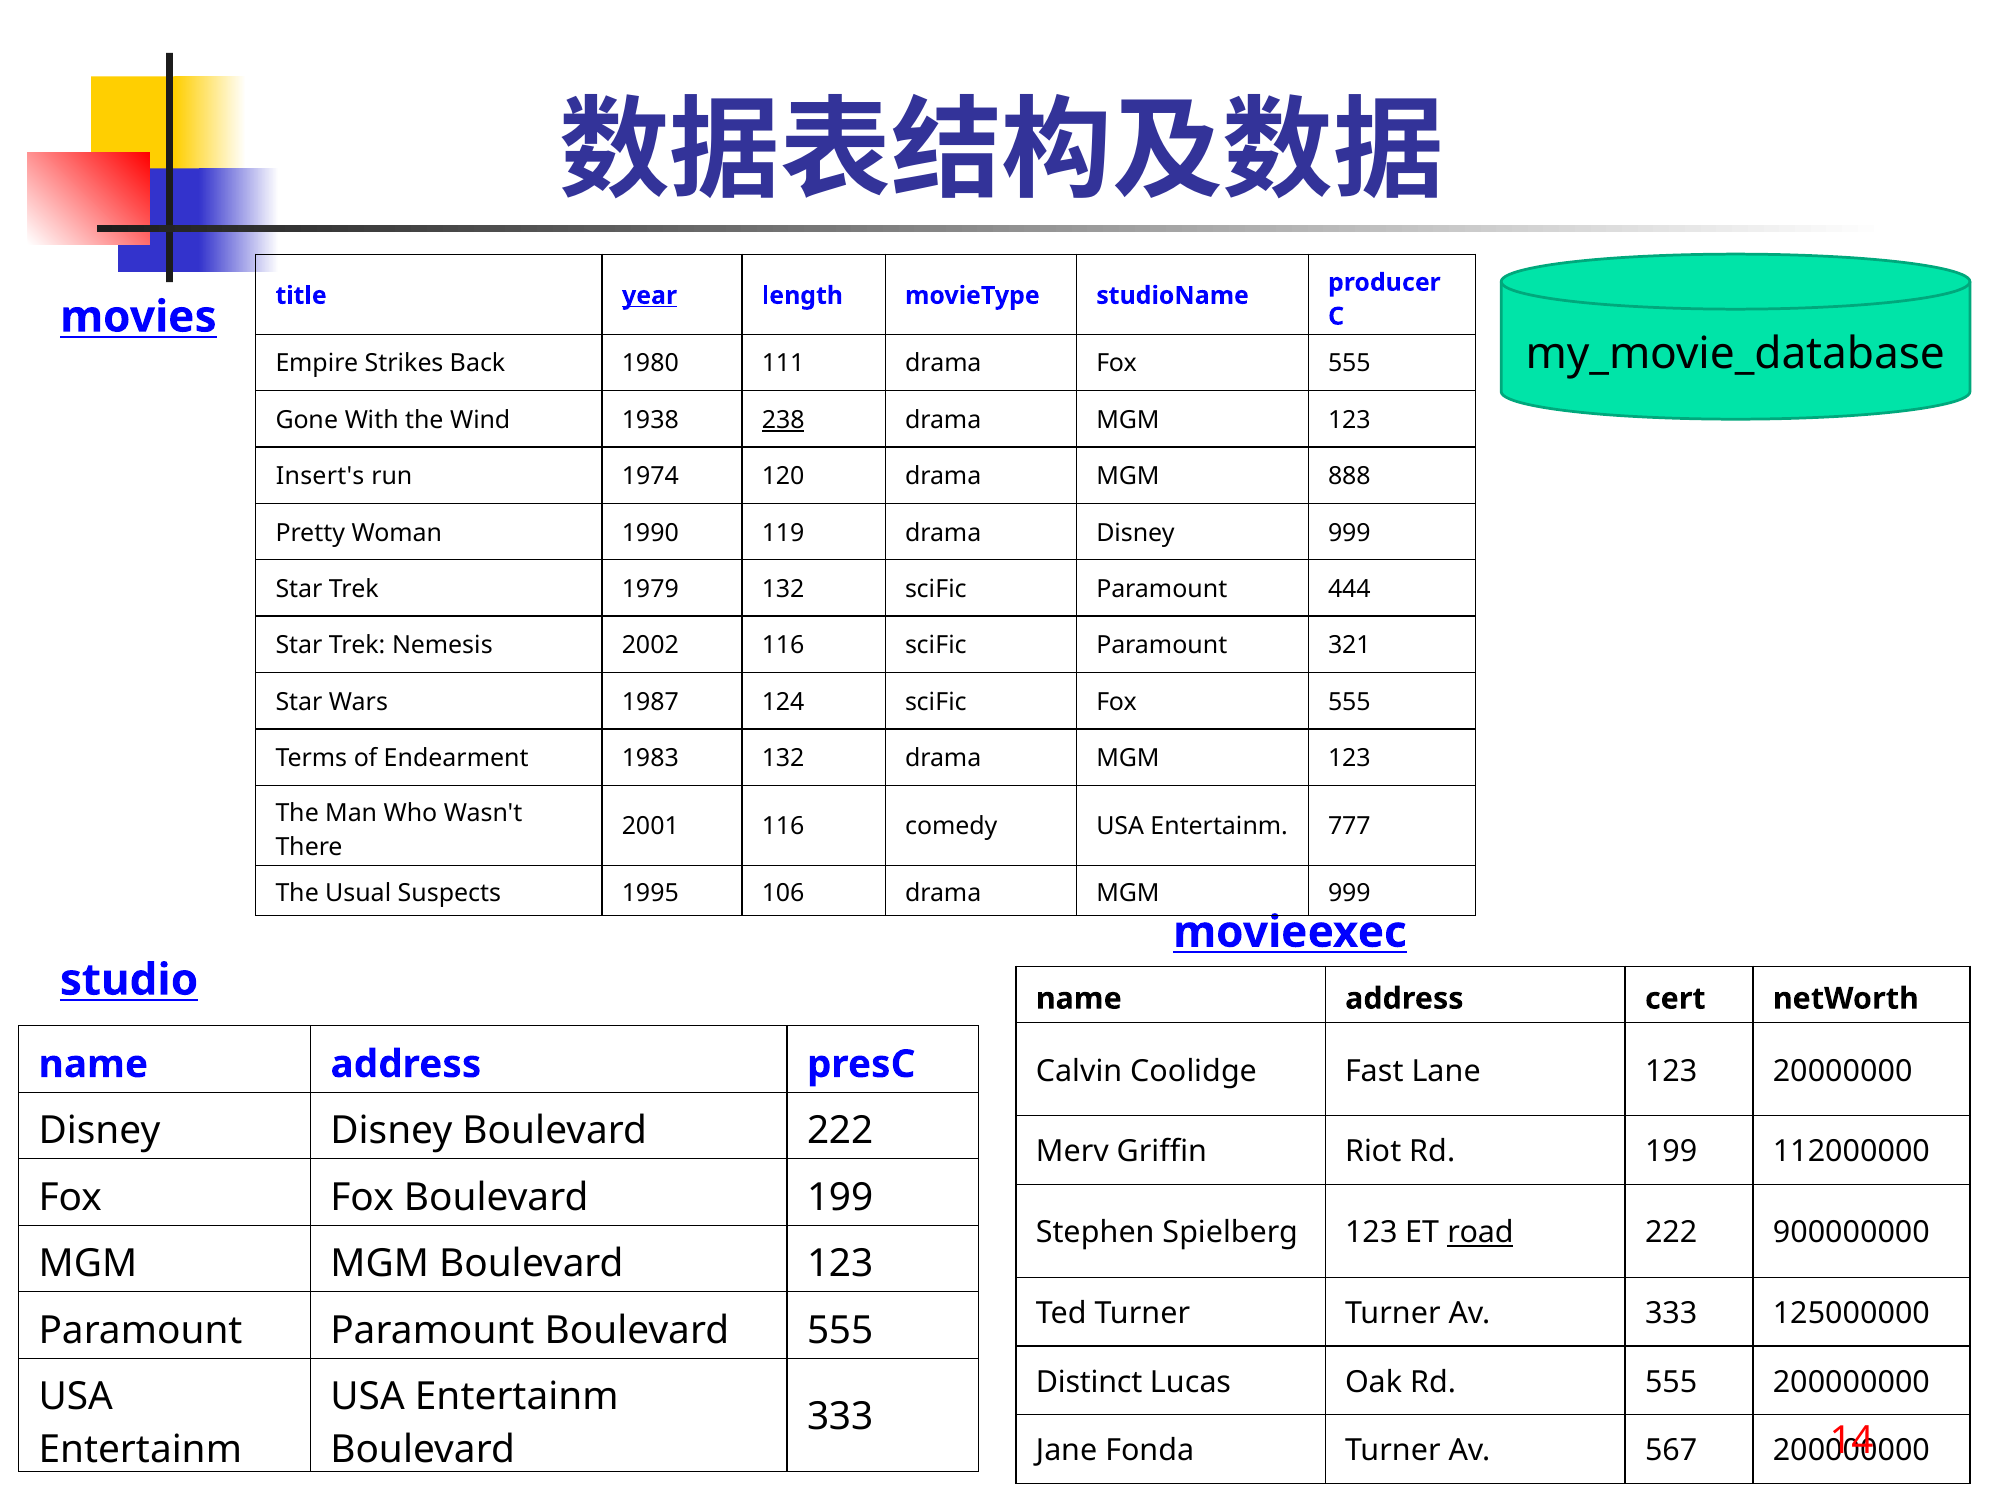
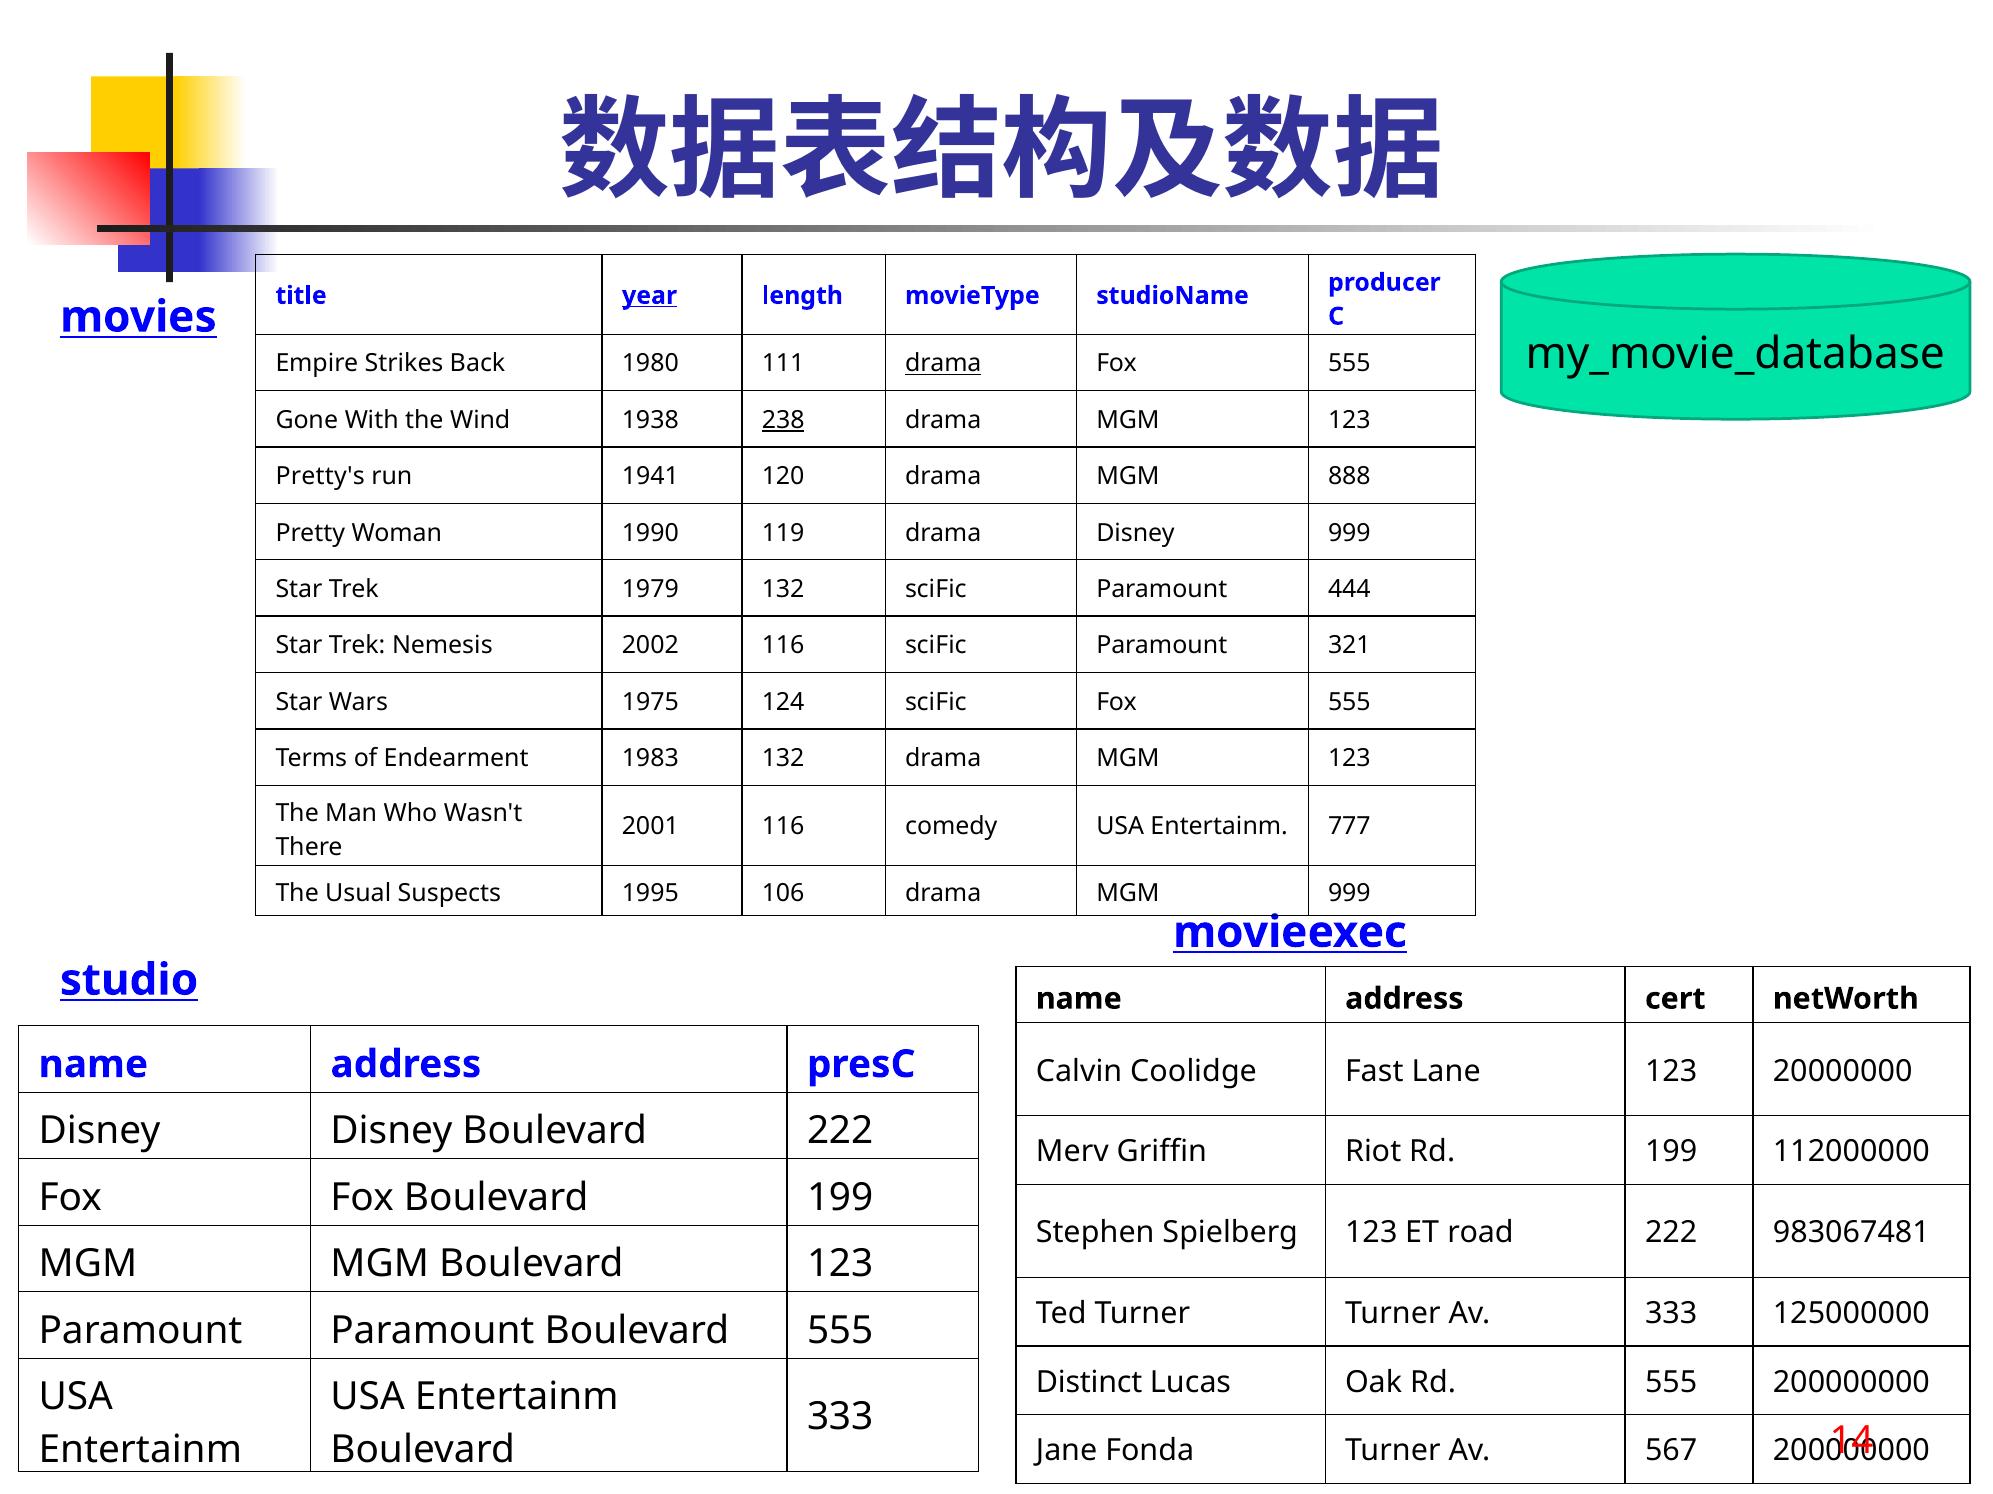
drama at (943, 364) underline: none -> present
Insert's: Insert's -> Pretty's
1974: 1974 -> 1941
1987: 1987 -> 1975
road underline: present -> none
900000000: 900000000 -> 983067481
